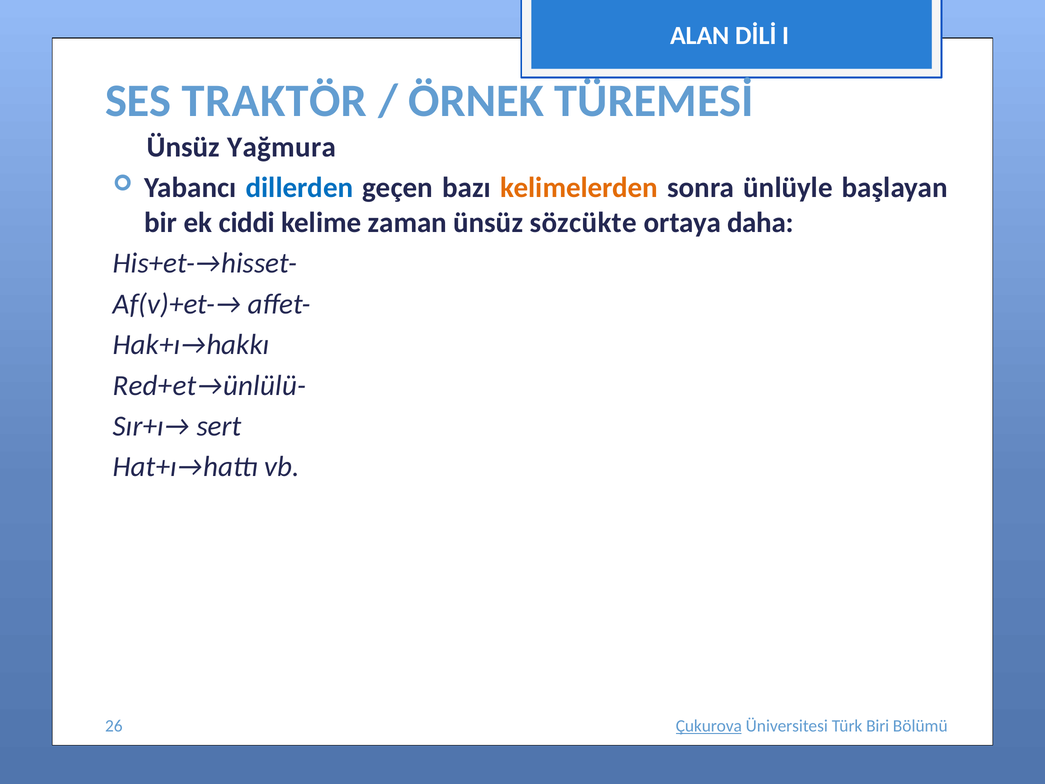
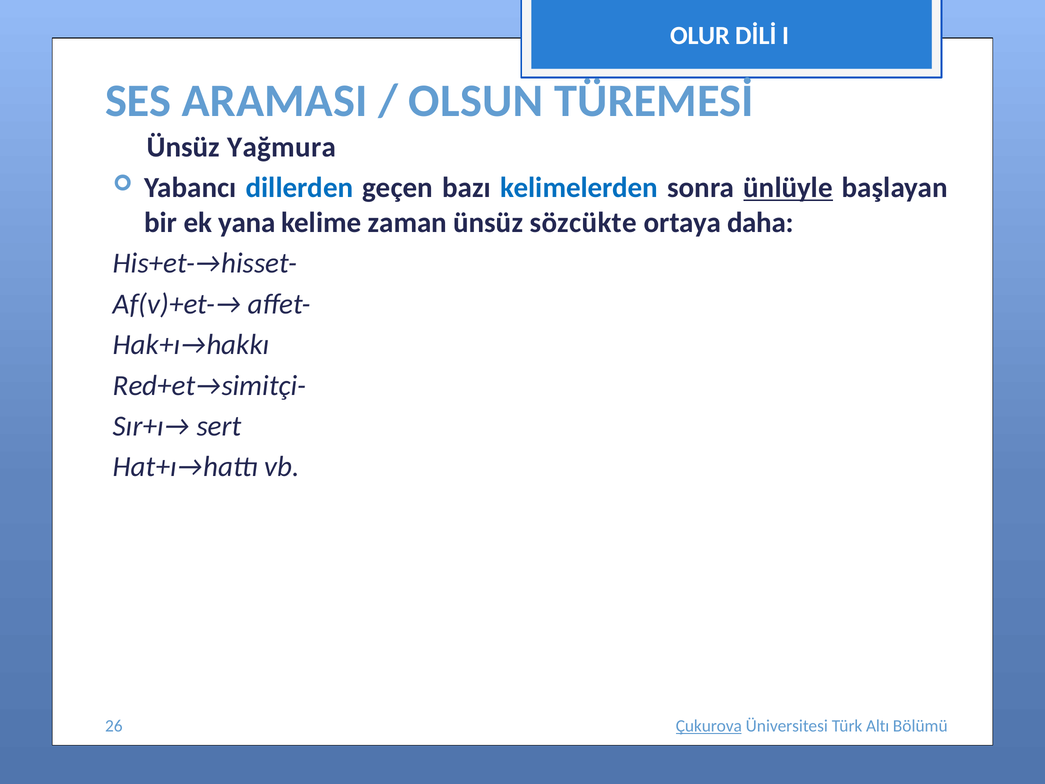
ALAN: ALAN -> OLUR
TRAKTÖR: TRAKTÖR -> ARAMASI
ÖRNEK: ÖRNEK -> OLSUN
kelimelerden colour: orange -> blue
ünlüyle underline: none -> present
ciddi: ciddi -> yana
Red+et→ünlülü-: Red+et→ünlülü- -> Red+et→simitçi-
Biri: Biri -> Altı
